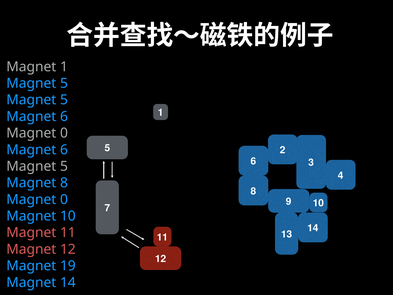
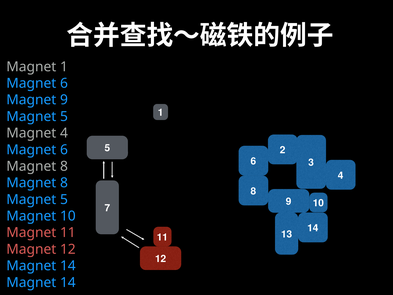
5 at (64, 83): 5 -> 6
5 at (64, 100): 5 -> 9
6 at (64, 116): 6 -> 5
0 at (64, 133): 0 -> 4
5 at (64, 166): 5 -> 8
0 at (64, 199): 0 -> 5
19 at (68, 266): 19 -> 14
